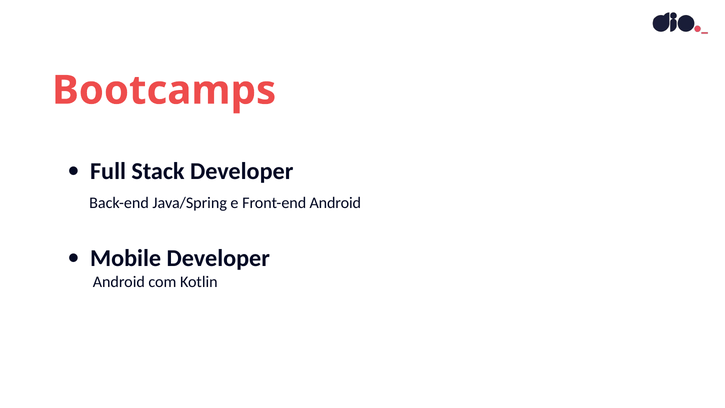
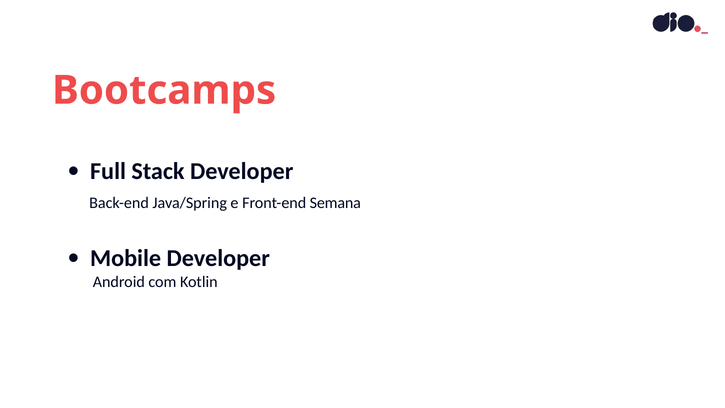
Front-end Android: Android -> Semana
